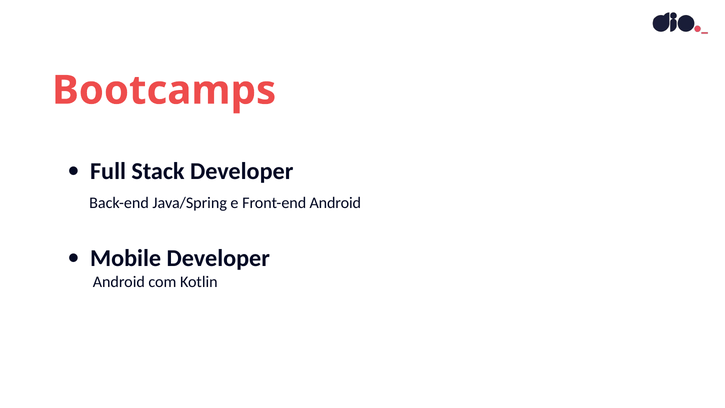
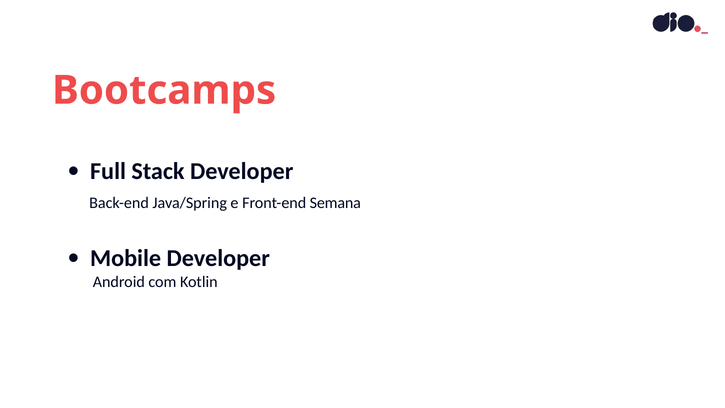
Front-end Android: Android -> Semana
